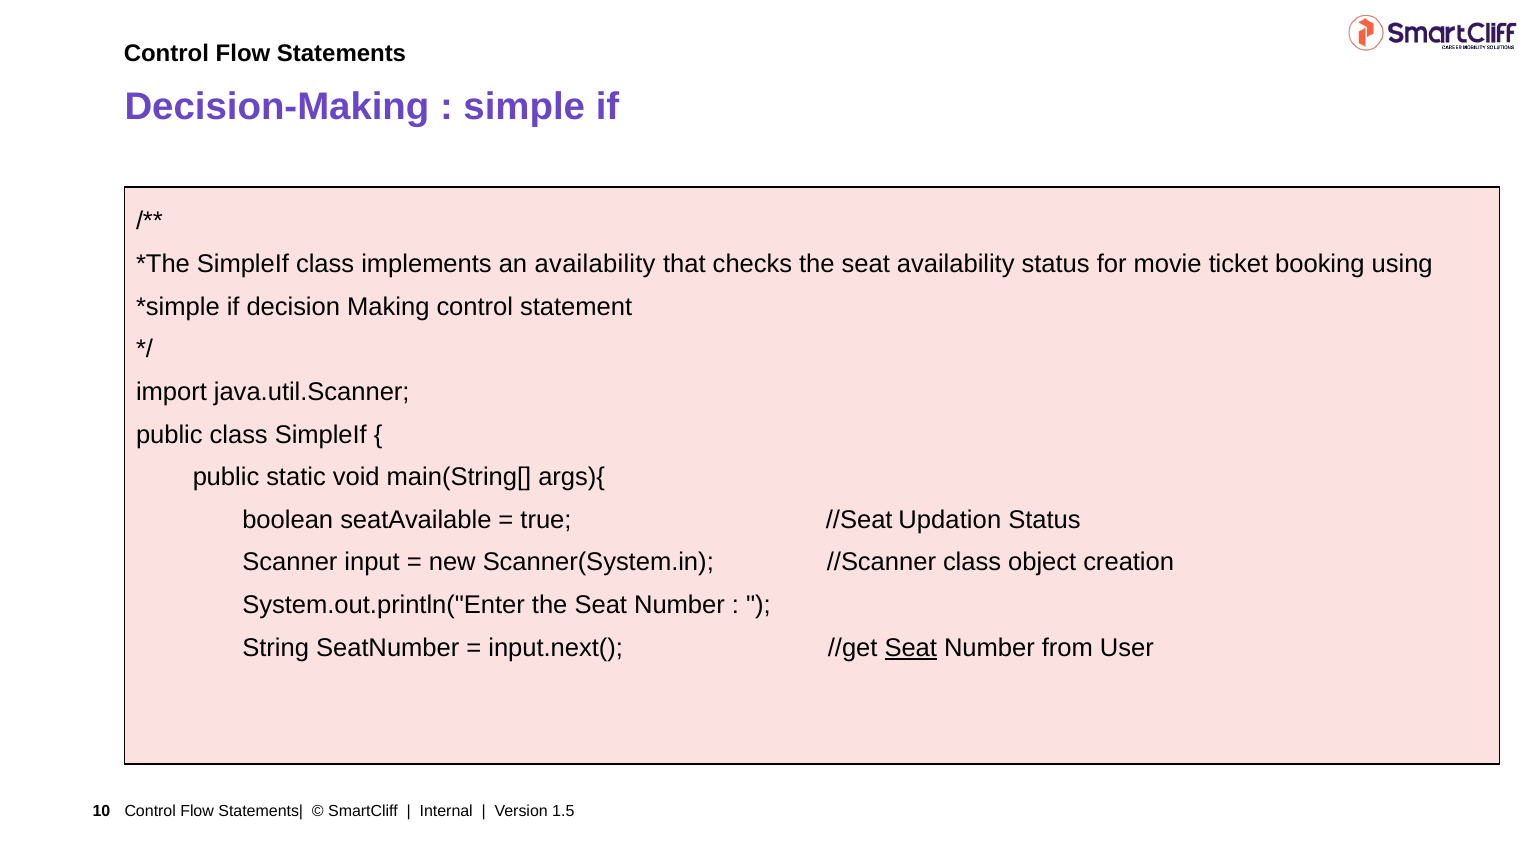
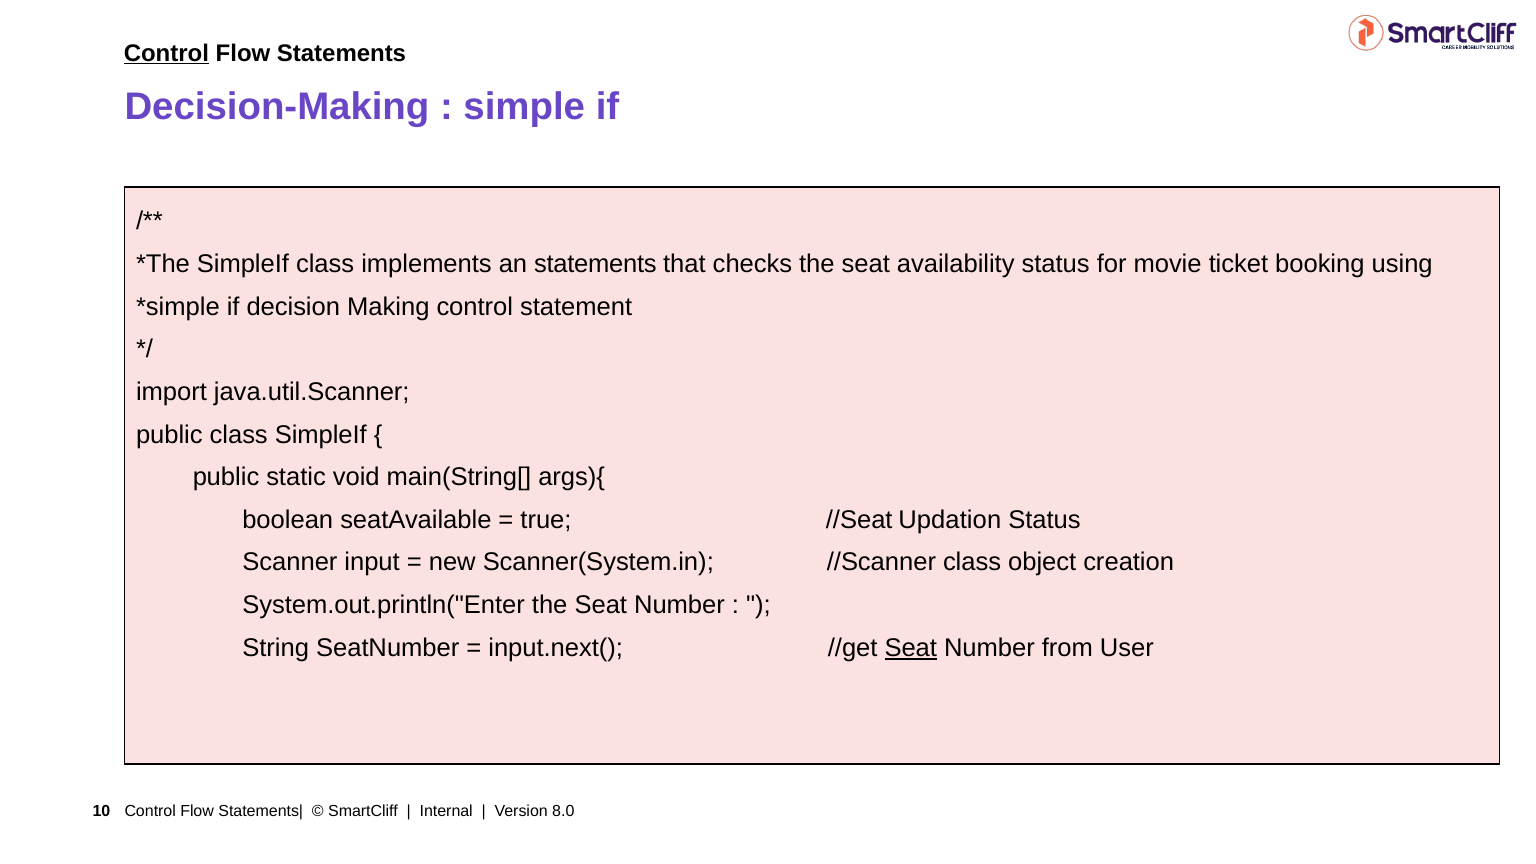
Control at (166, 53) underline: none -> present
an availability: availability -> statements
1.5: 1.5 -> 8.0
